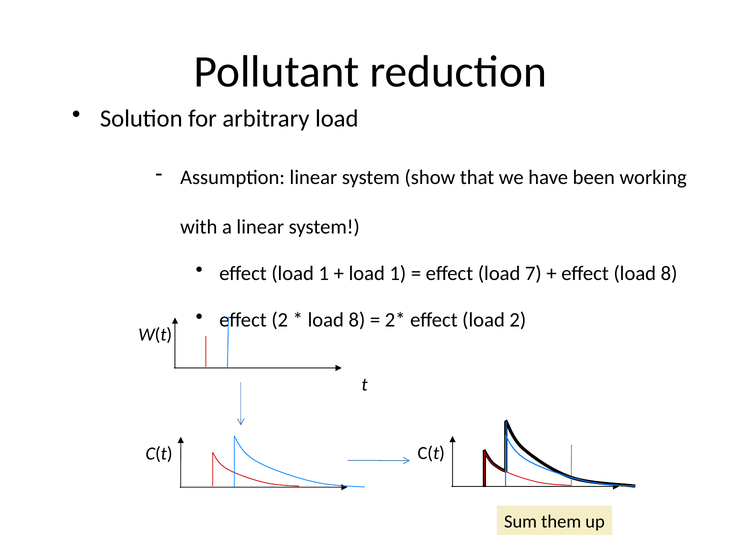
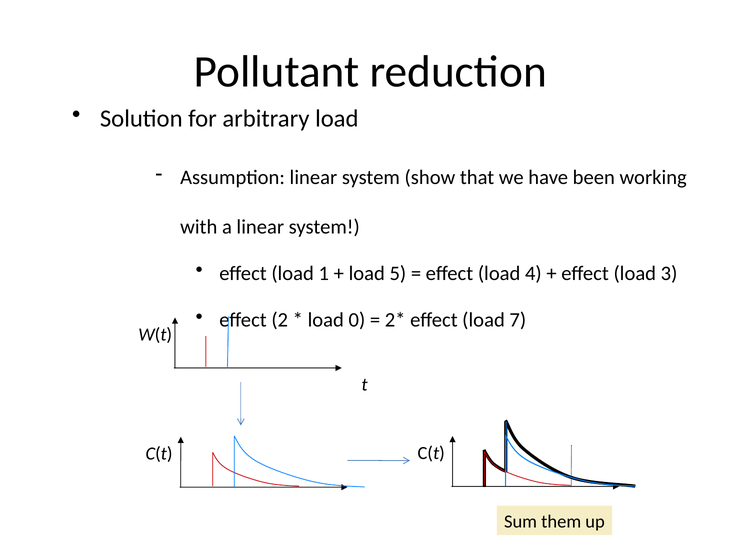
1 at (398, 274): 1 -> 5
7: 7 -> 4
effect load 8: 8 -> 3
8 at (357, 320): 8 -> 0
load 2: 2 -> 7
